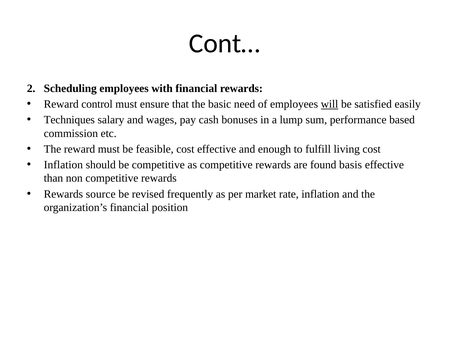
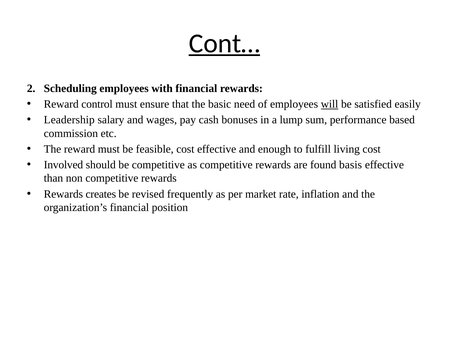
Cont… underline: none -> present
Techniques: Techniques -> Leadership
Inflation at (63, 165): Inflation -> Involved
source: source -> creates
